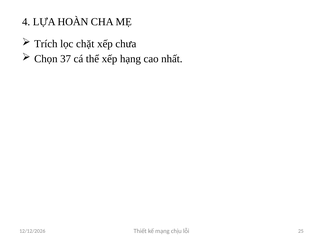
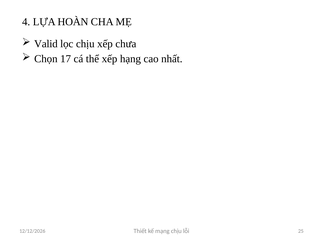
Trích: Trích -> Valid
lọc chặt: chặt -> chịu
37: 37 -> 17
